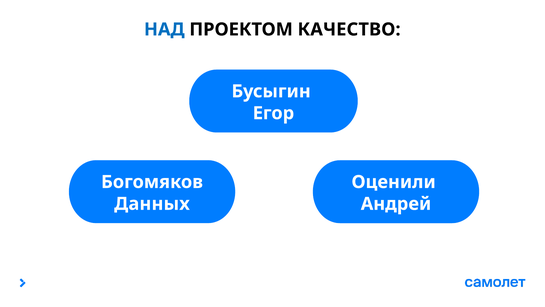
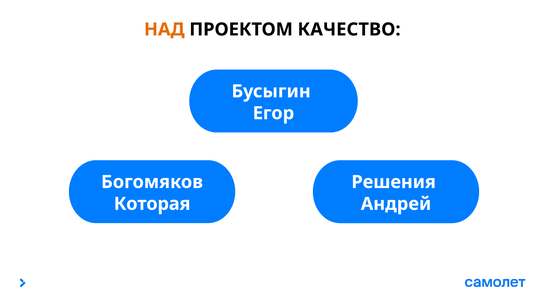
НАД colour: blue -> orange
Оценили: Оценили -> Решения
Данных: Данных -> Которая
